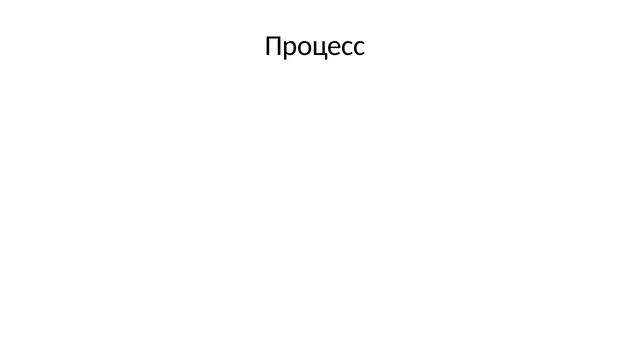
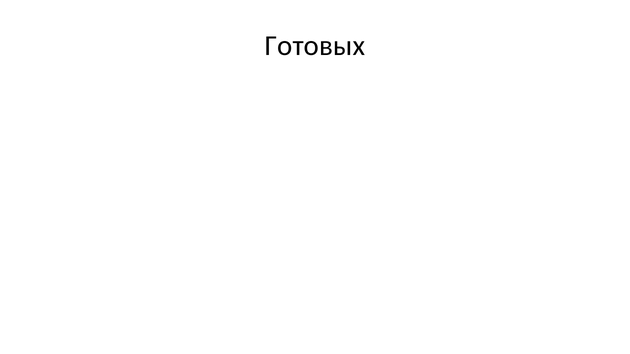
Процесс: Процесс -> Готовых
